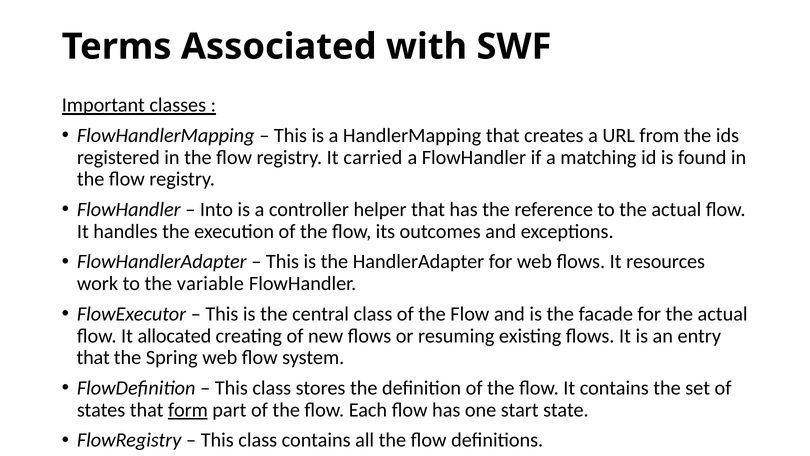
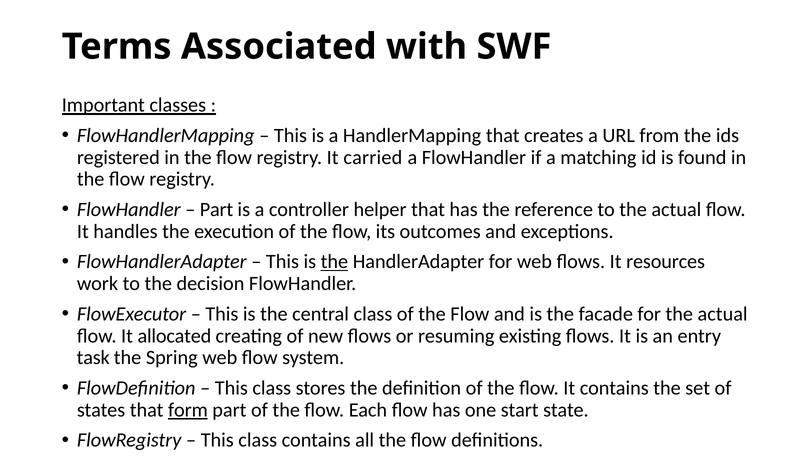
Into at (216, 209): Into -> Part
the at (334, 262) underline: none -> present
variable: variable -> decision
that at (93, 357): that -> task
